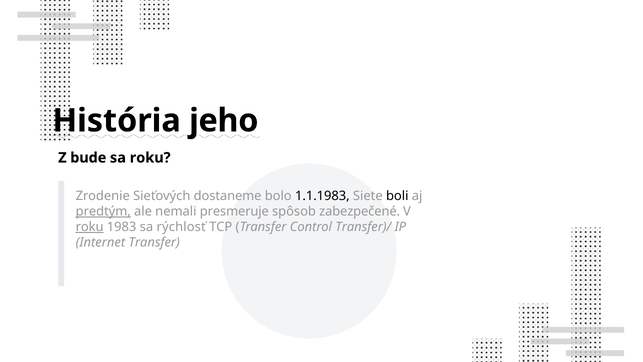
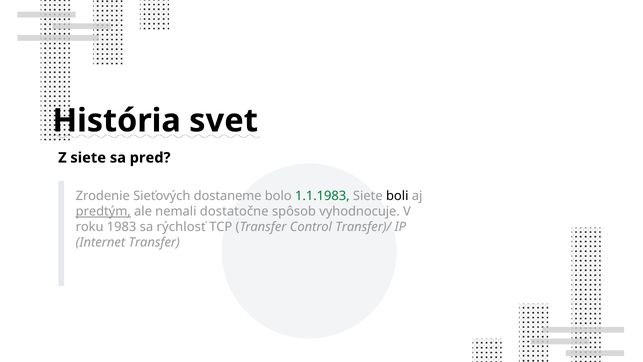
jeho: jeho -> svet
Z bude: bude -> siete
sa roku: roku -> pred
1.1.1983 colour: black -> green
presmeruje: presmeruje -> dostatočne
zabezpečené: zabezpečené -> vyhodnocuje
roku at (90, 227) underline: present -> none
